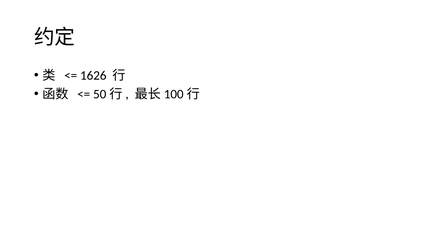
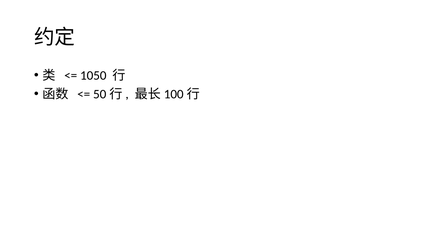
1626: 1626 -> 1050
